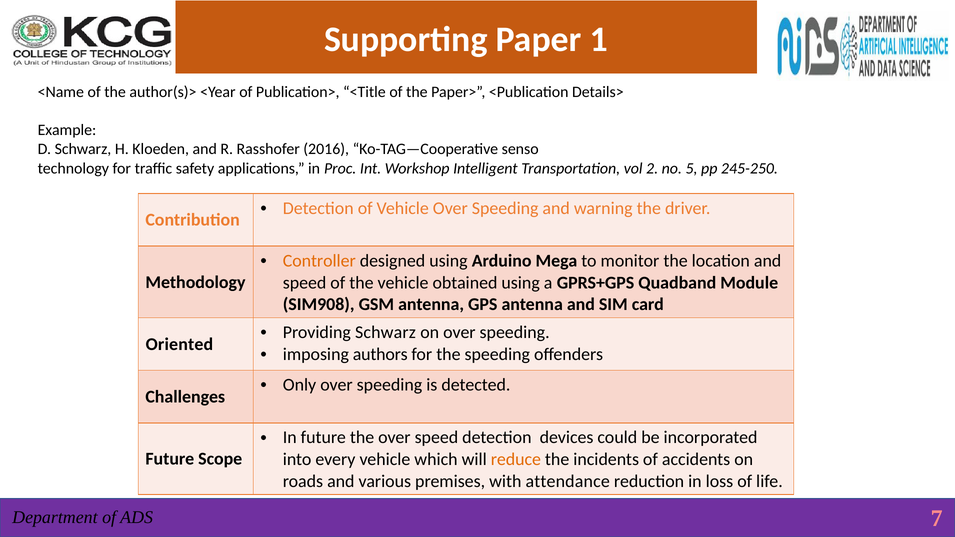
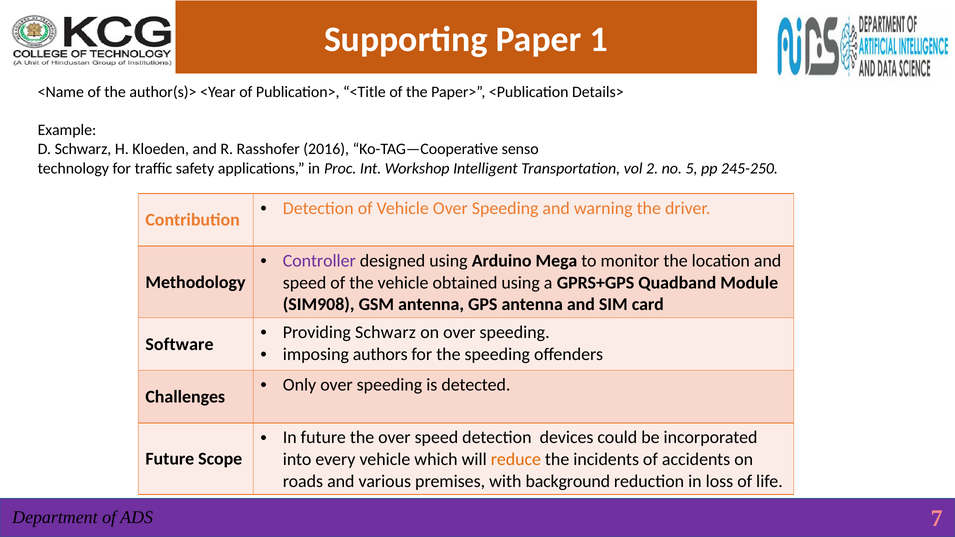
Controller colour: orange -> purple
Oriented: Oriented -> Software
attendance: attendance -> background
